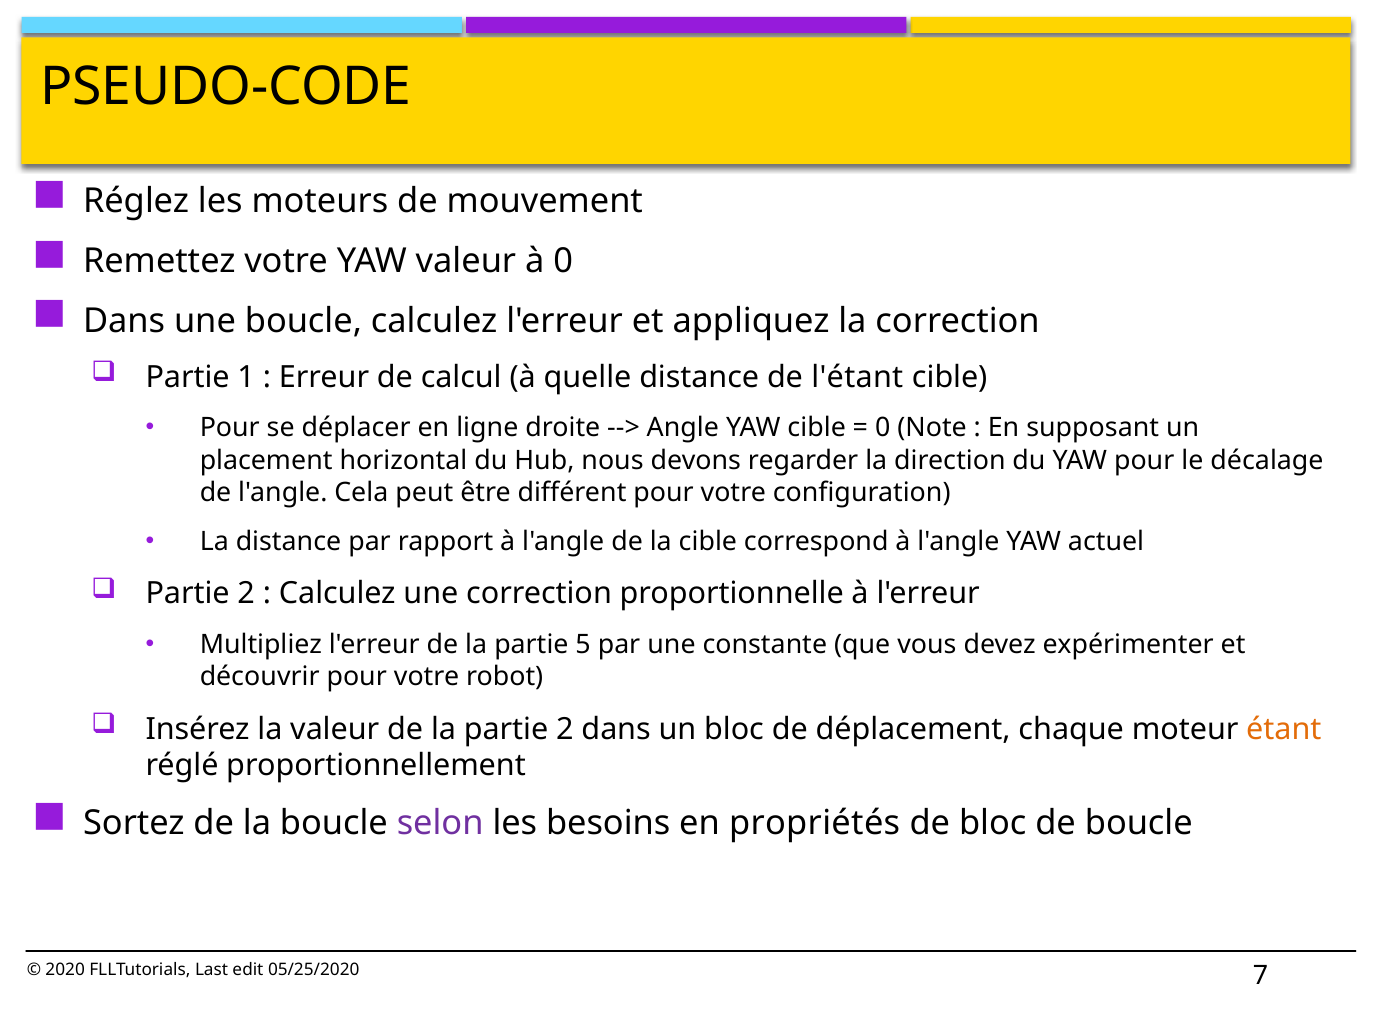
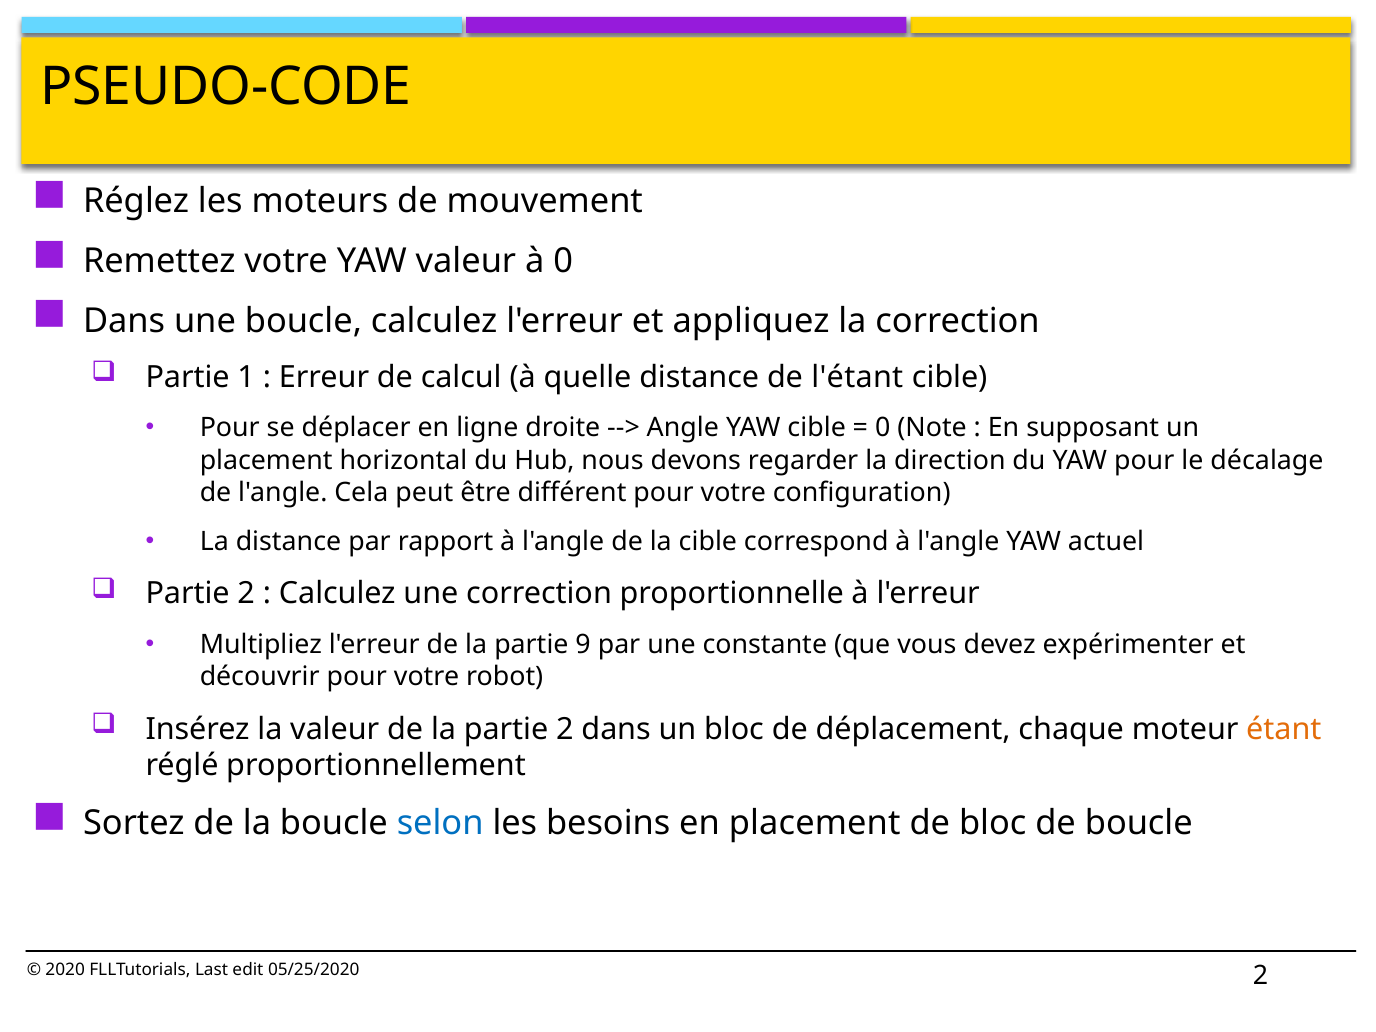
5: 5 -> 9
selon colour: purple -> blue
en propriétés: propriétés -> placement
05/25/2020 7: 7 -> 2
